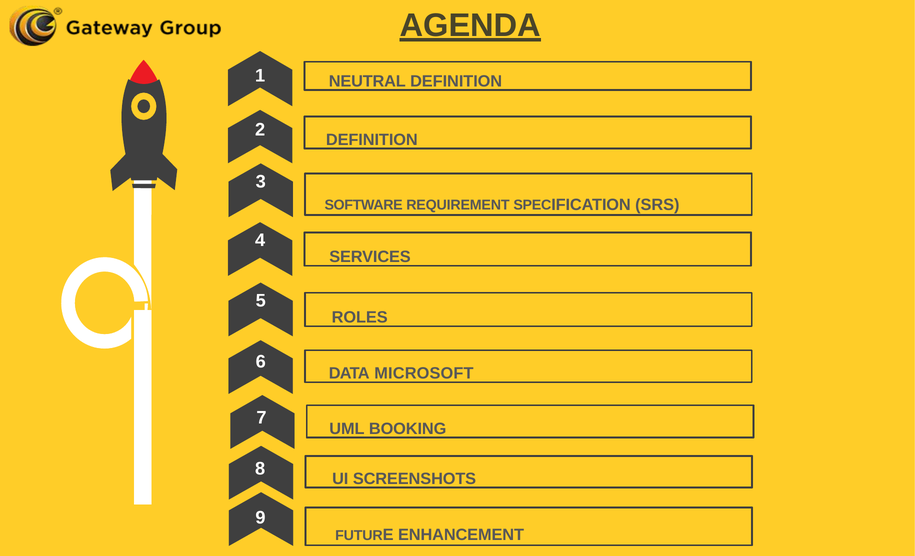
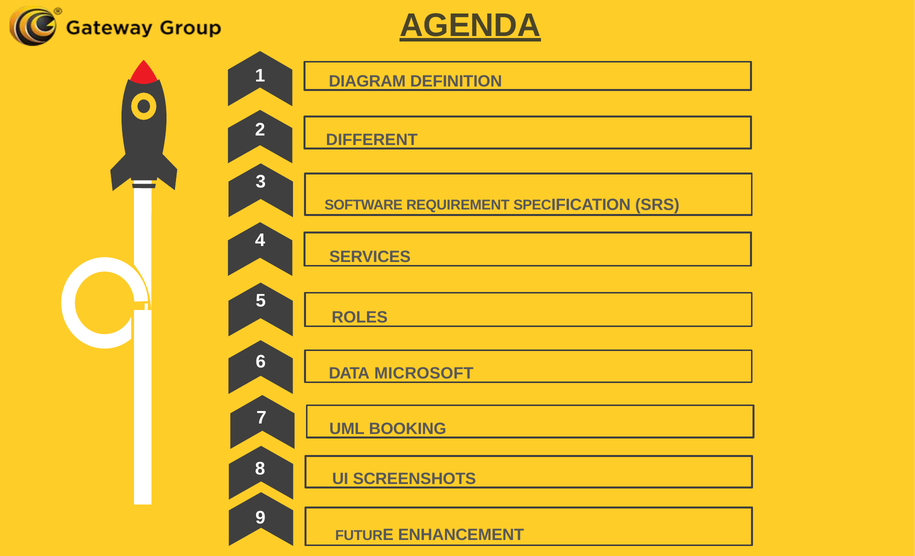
NEUTRAL: NEUTRAL -> DIAGRAM
DEFINITION at (372, 140): DEFINITION -> DIFFERENT
